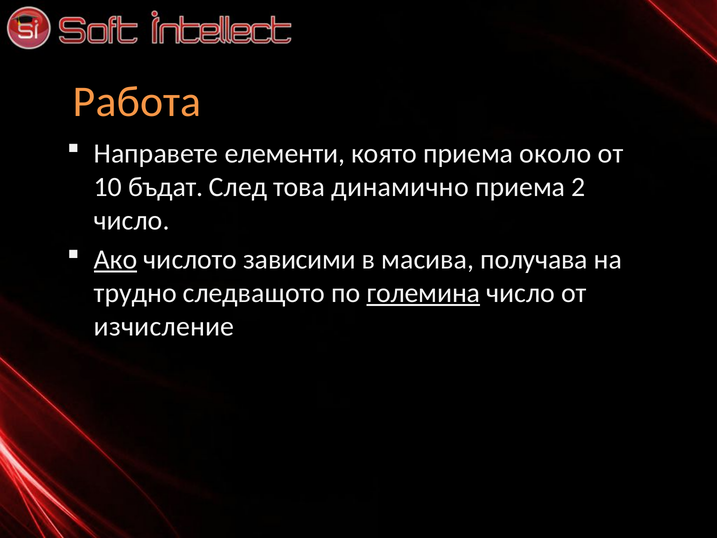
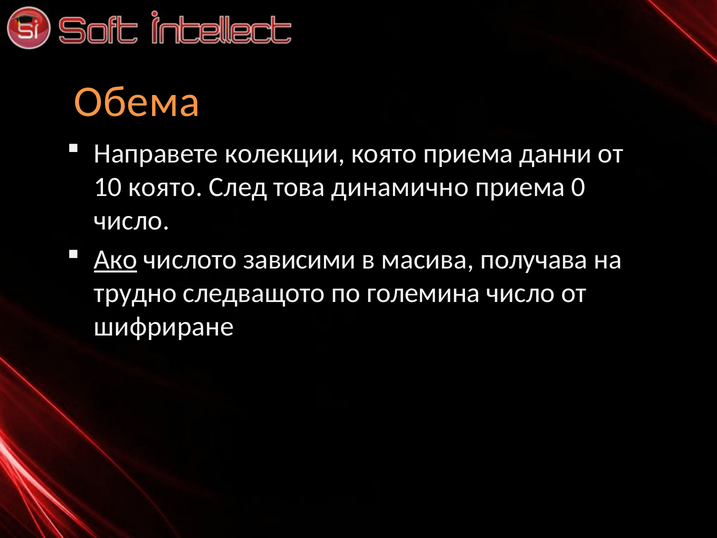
Работа: Работа -> Обема
елементи: елементи -> колекции
около: около -> данни
10 бъдат: бъдат -> която
2: 2 -> 0
големина underline: present -> none
изчисление: изчисление -> шифриране
